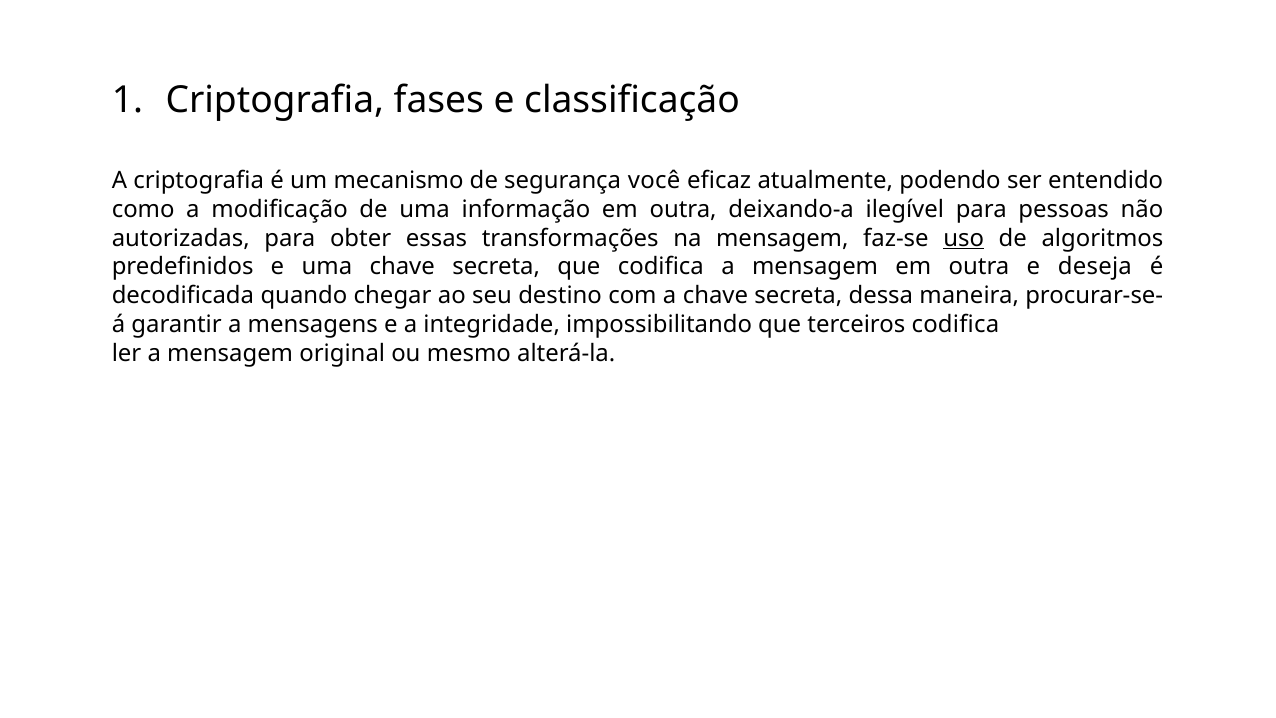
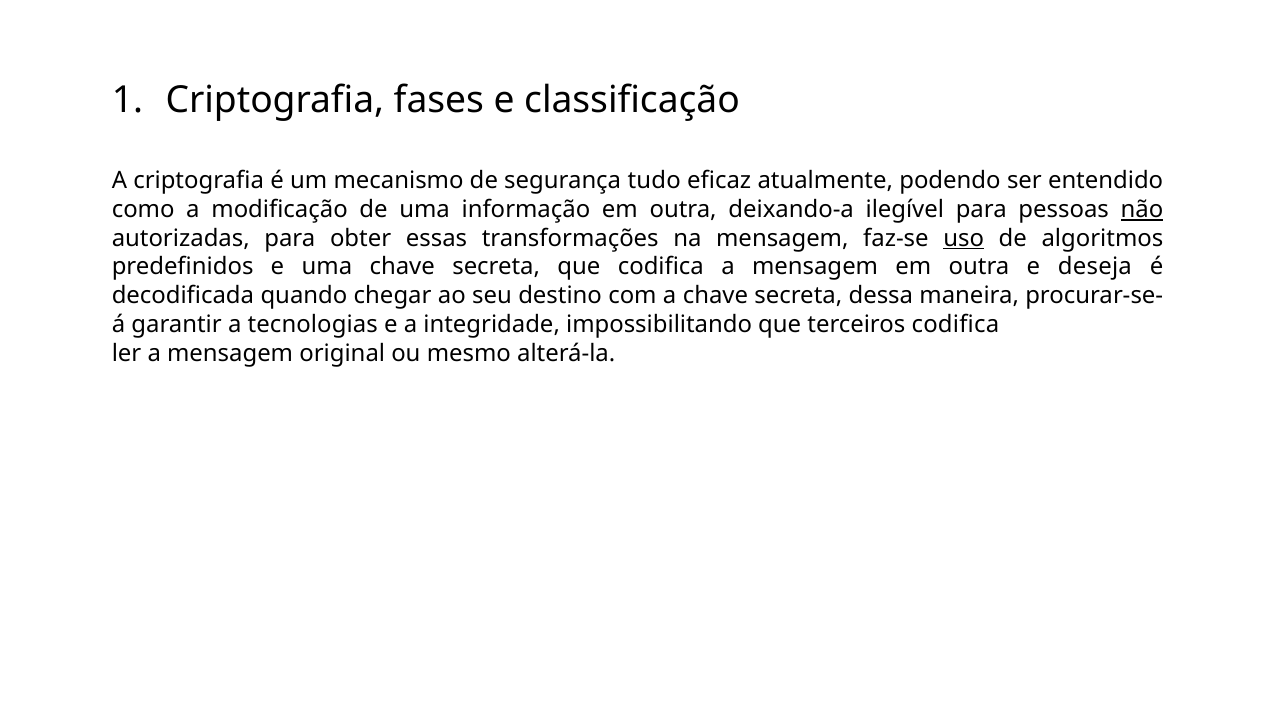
você: você -> tudo
não underline: none -> present
mensagens: mensagens -> tecnologias
